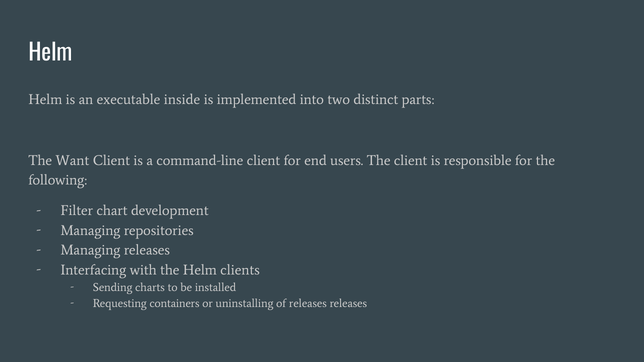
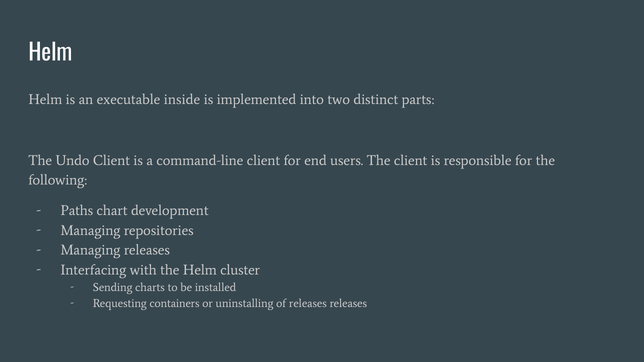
Want: Want -> Undo
Filter: Filter -> Paths
clients: clients -> cluster
